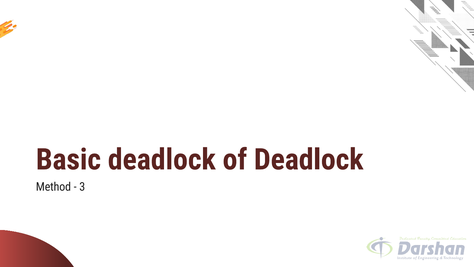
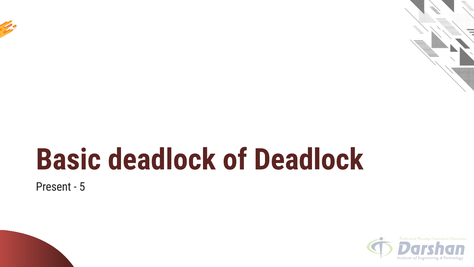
Method: Method -> Present
3: 3 -> 5
